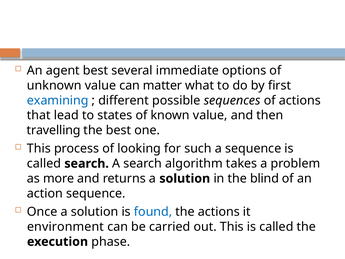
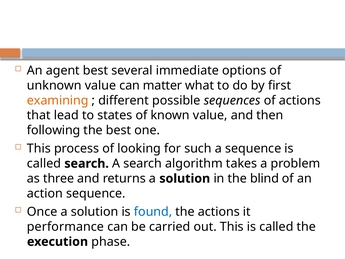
examining colour: blue -> orange
travelling: travelling -> following
more: more -> three
environment: environment -> performance
